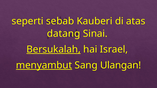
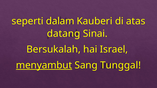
sebab: sebab -> dalam
Bersukalah underline: present -> none
Ulangan: Ulangan -> Tunggal
